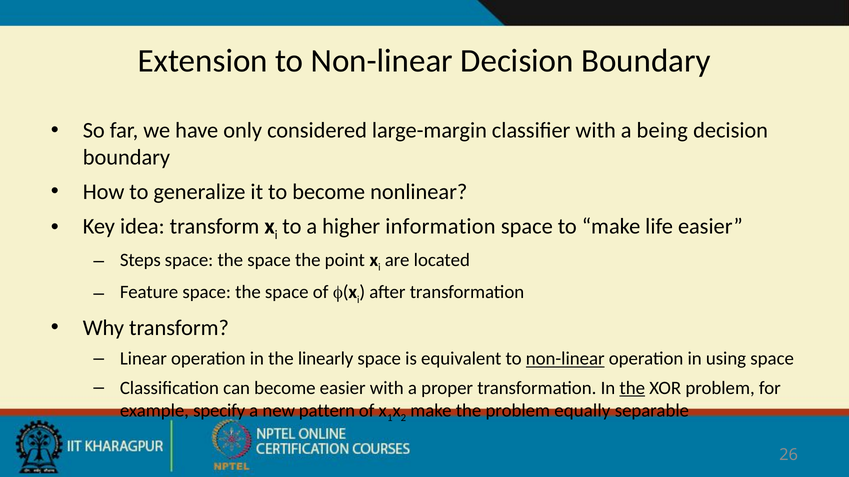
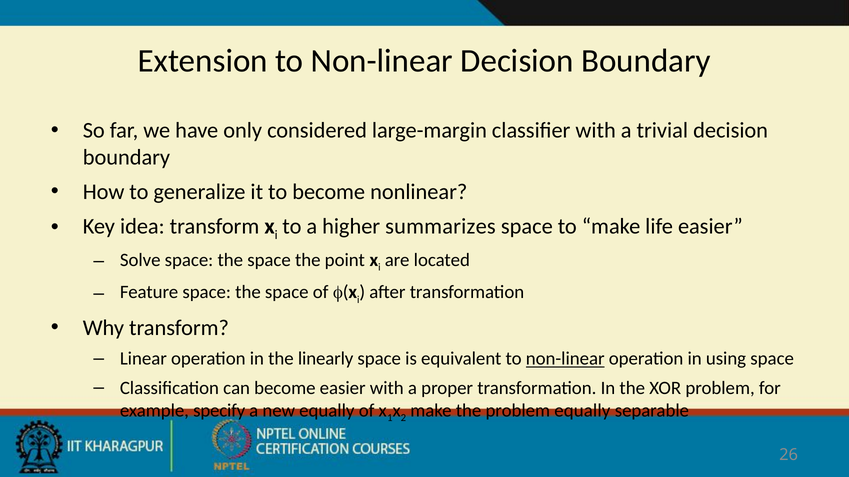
being: being -> trivial
information: information -> summarizes
Steps: Steps -> Solve
the at (632, 388) underline: present -> none
new pattern: pattern -> equally
